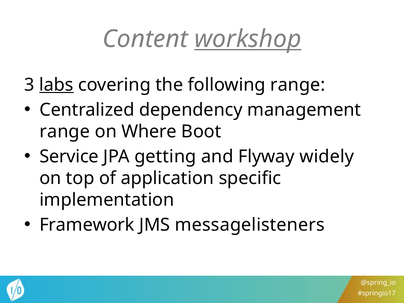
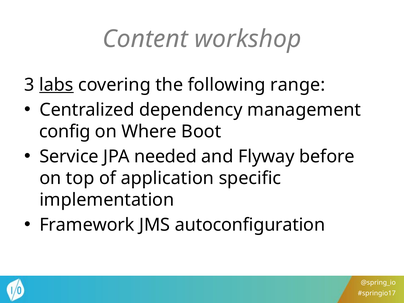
workshop underline: present -> none
range at (65, 131): range -> config
getting: getting -> needed
widely: widely -> before
messagelisteners: messagelisteners -> autoconfiguration
